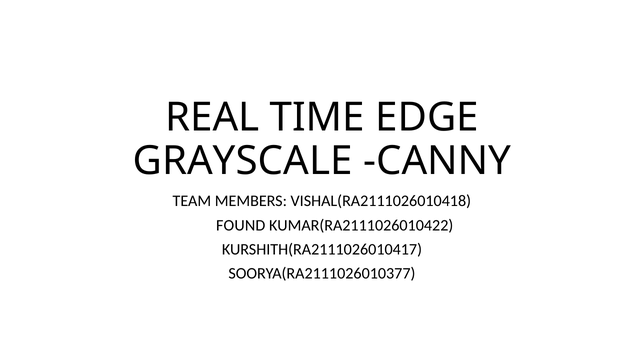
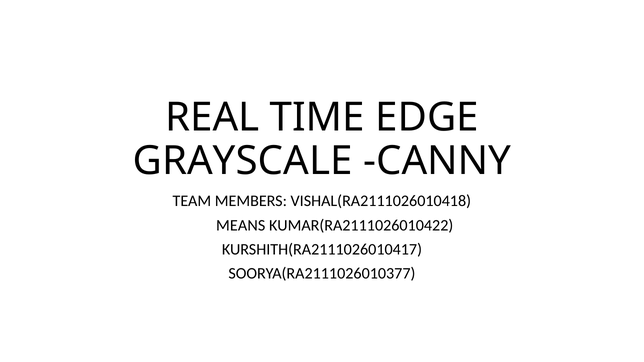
FOUND: FOUND -> MEANS
